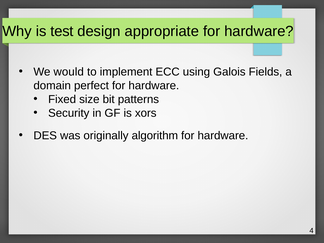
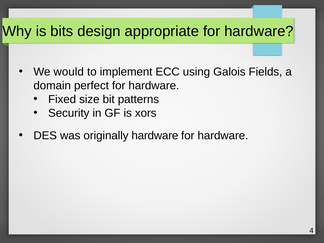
test: test -> bits
originally algorithm: algorithm -> hardware
